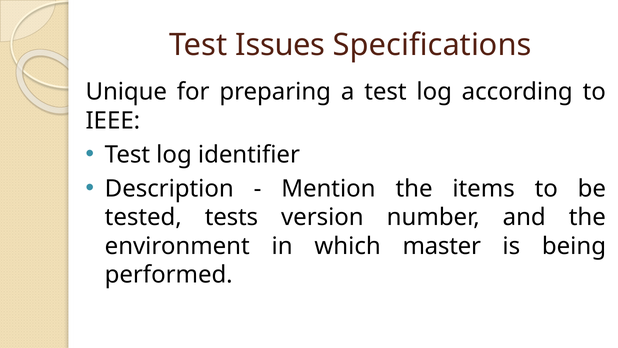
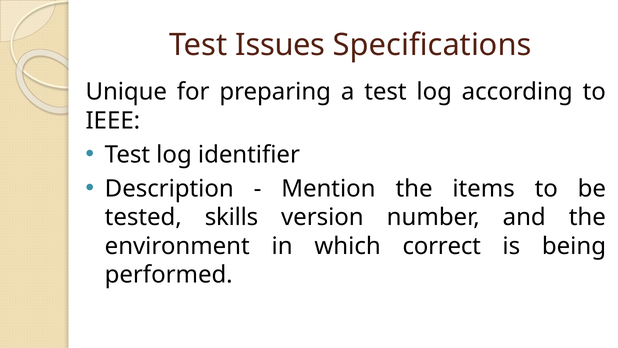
tests: tests -> skills
master: master -> correct
